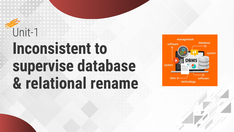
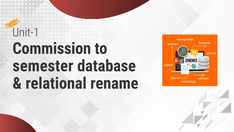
Inconsistent: Inconsistent -> Commission
supervise: supervise -> semester
